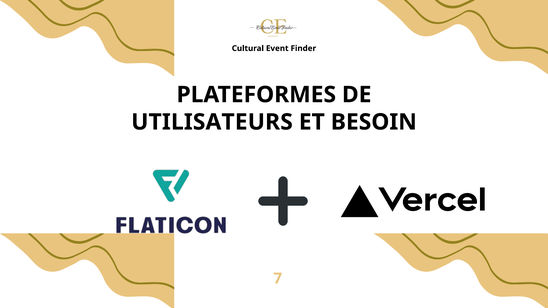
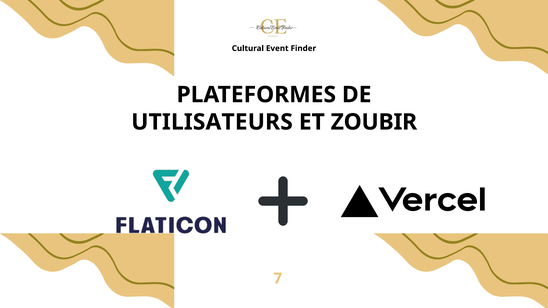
BESOIN: BESOIN -> ZOUBIR
